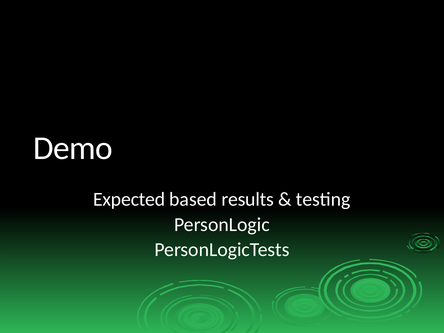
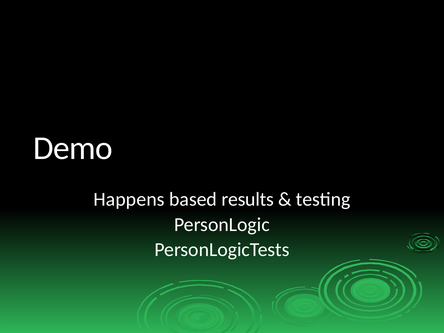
Expected: Expected -> Happens
